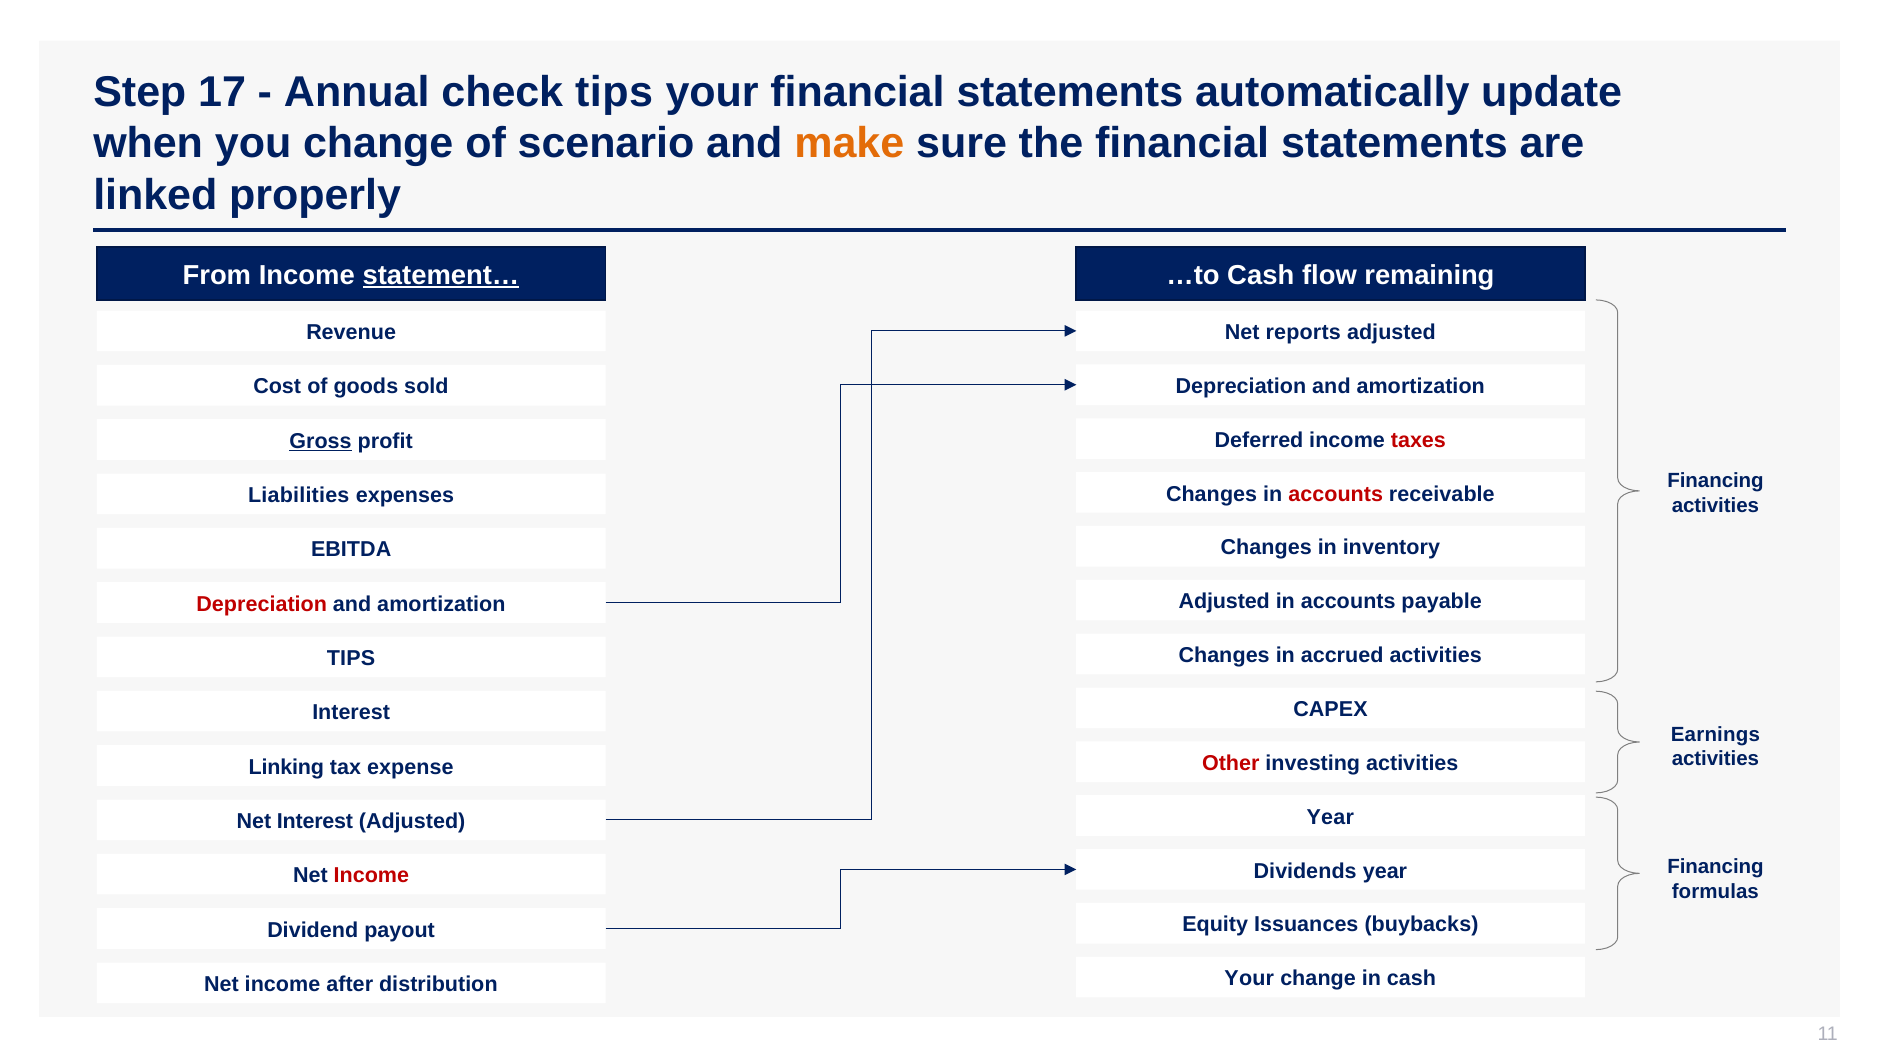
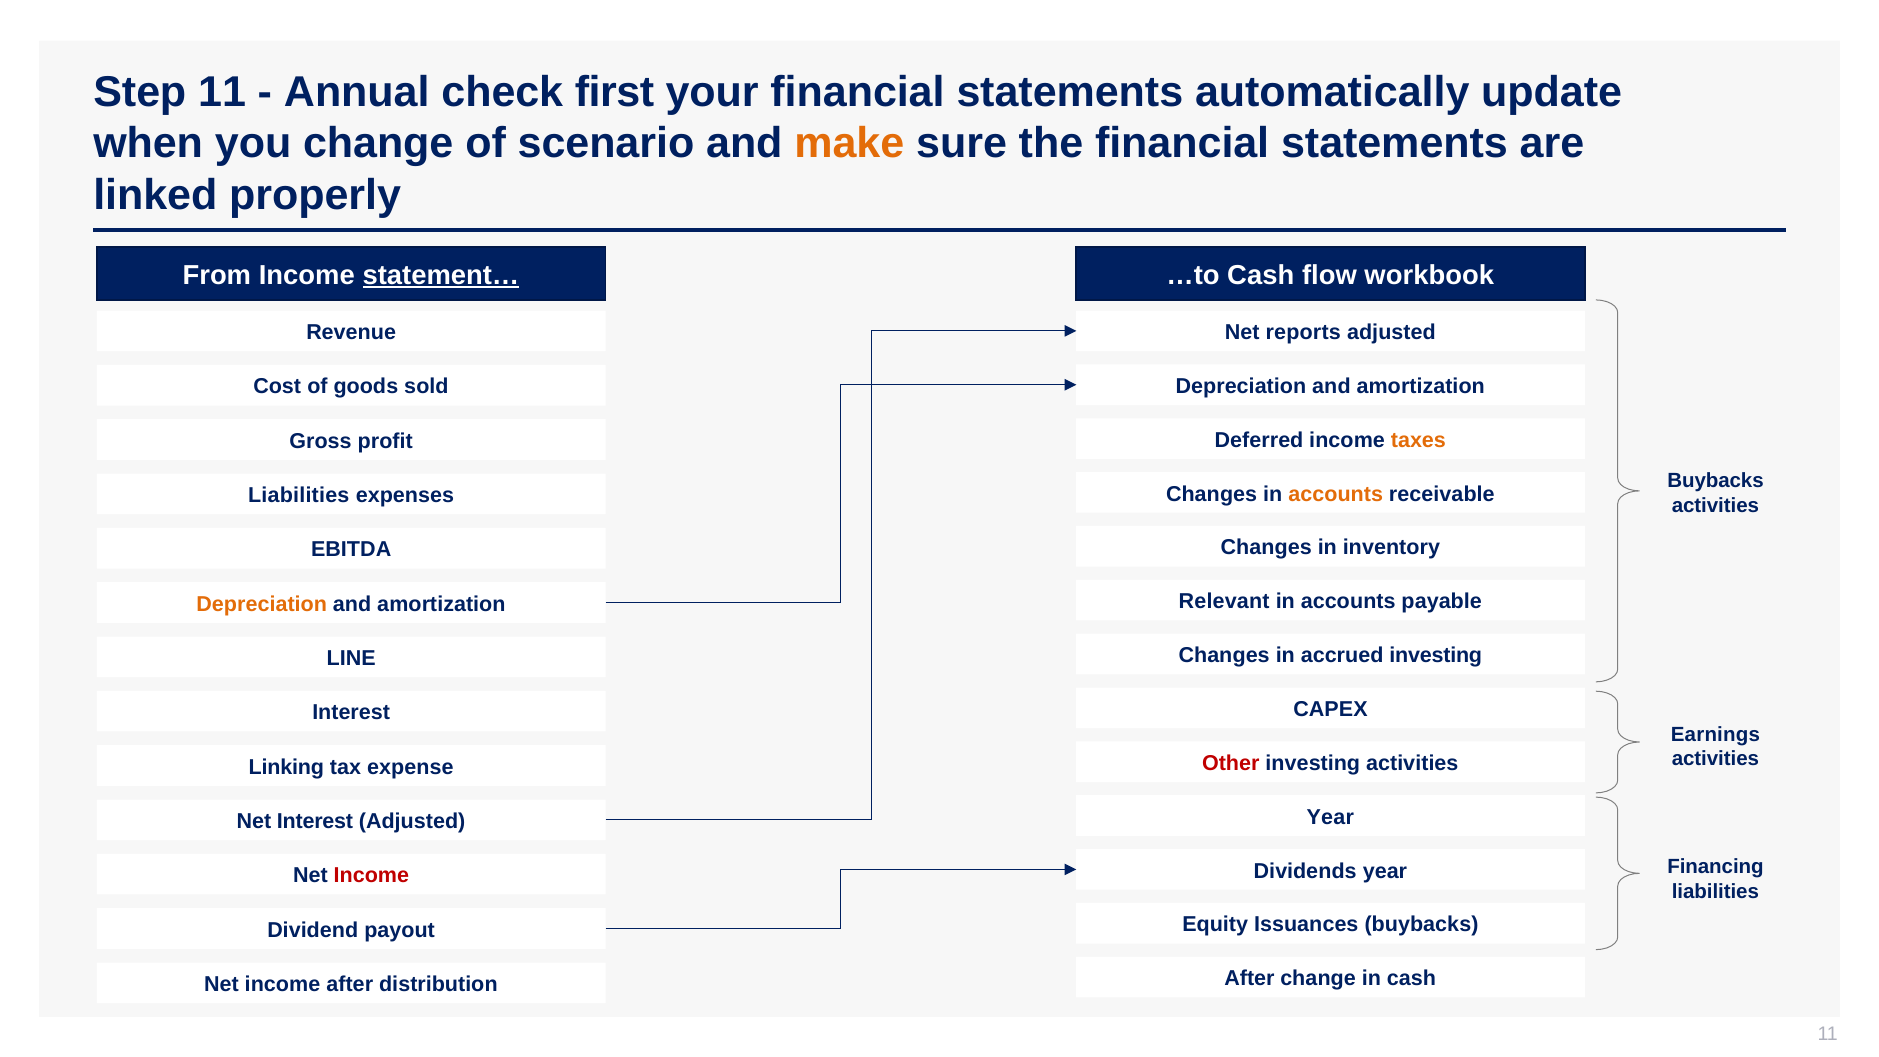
Step 17: 17 -> 11
check tips: tips -> first
remaining: remaining -> workbook
taxes colour: red -> orange
Gross underline: present -> none
Financing at (1716, 481): Financing -> Buybacks
accounts at (1336, 494) colour: red -> orange
Adjusted at (1224, 602): Adjusted -> Relevant
Depreciation at (262, 604) colour: red -> orange
accrued activities: activities -> investing
TIPS at (351, 658): TIPS -> LINE
formulas at (1715, 891): formulas -> liabilities
Your at (1249, 979): Your -> After
